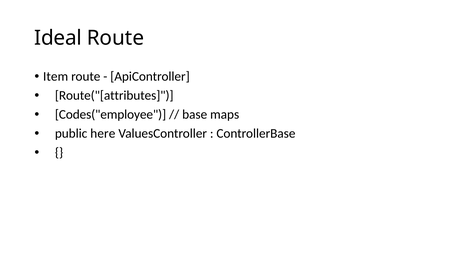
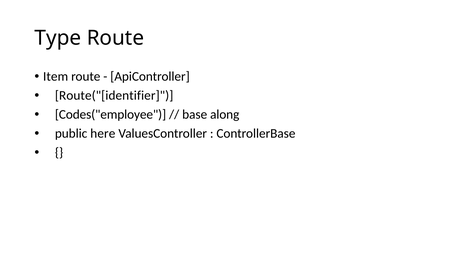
Ideal: Ideal -> Type
Route("[attributes: Route("[attributes -> Route("[identifier
maps: maps -> along
